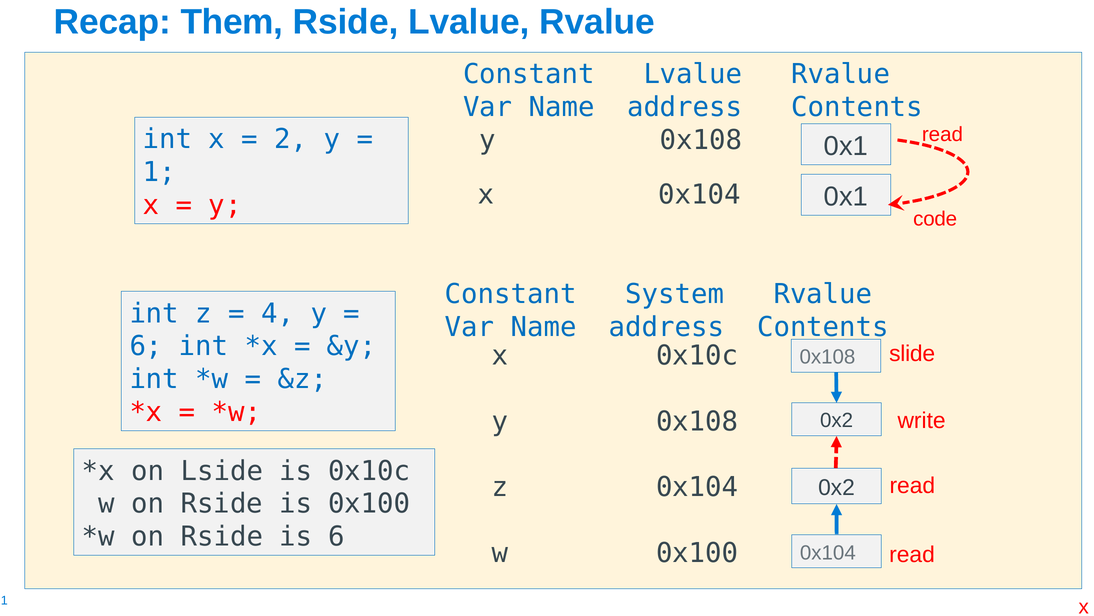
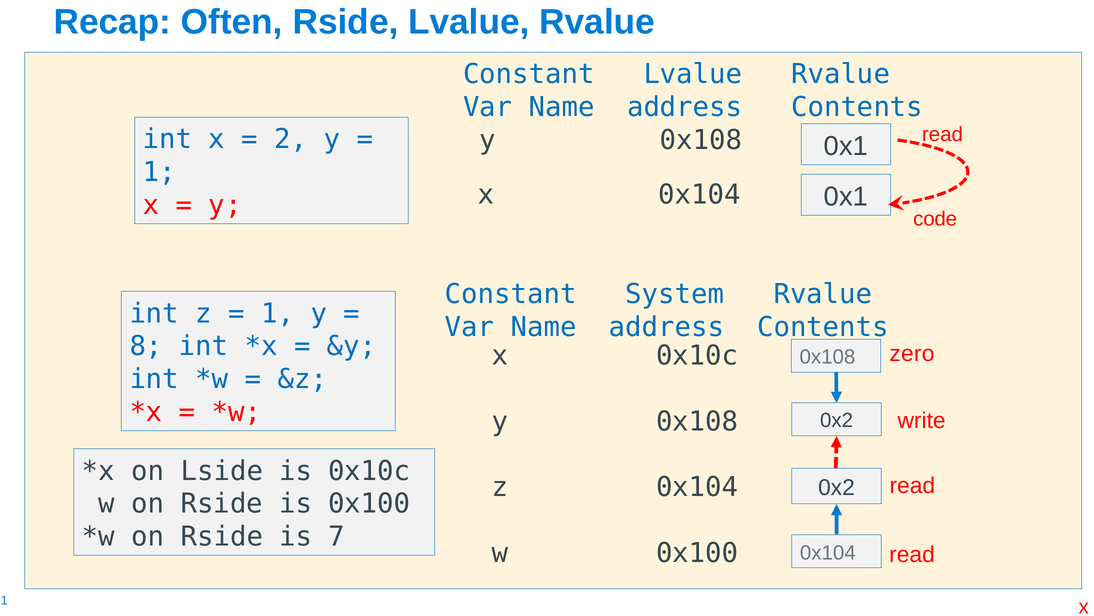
Them: Them -> Often
4 at (278, 313): 4 -> 1
6 at (146, 346): 6 -> 8
slide: slide -> zero
is 6: 6 -> 7
